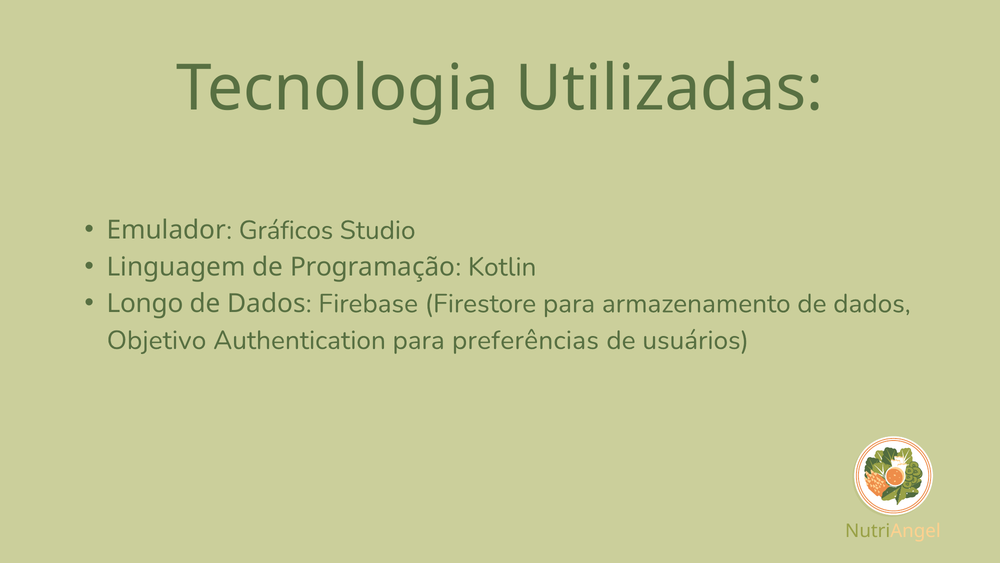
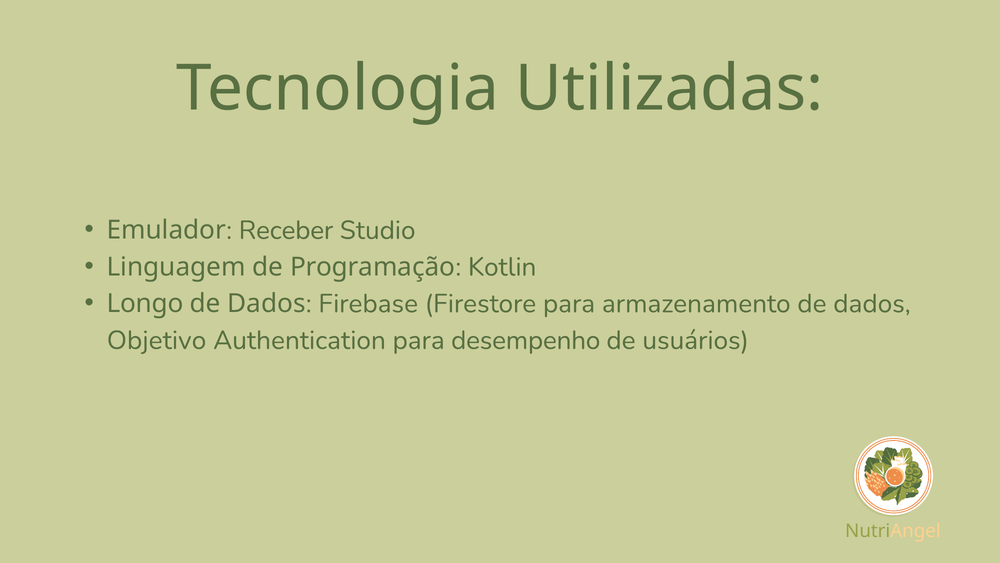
Gráficos: Gráficos -> Receber
preferências: preferências -> desempenho
